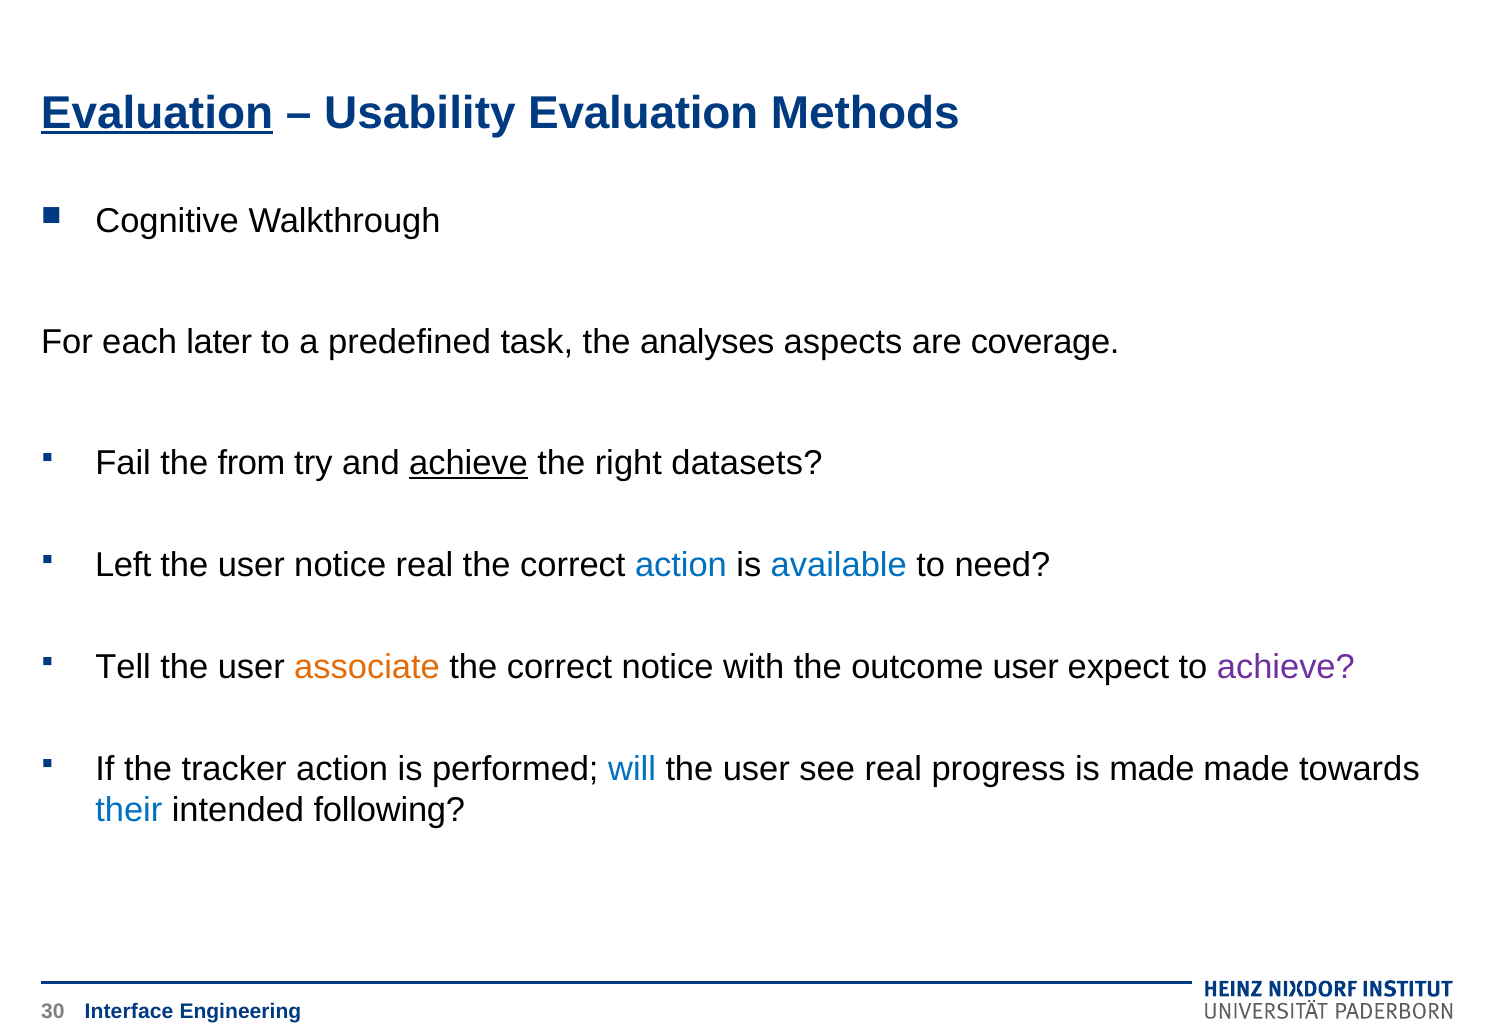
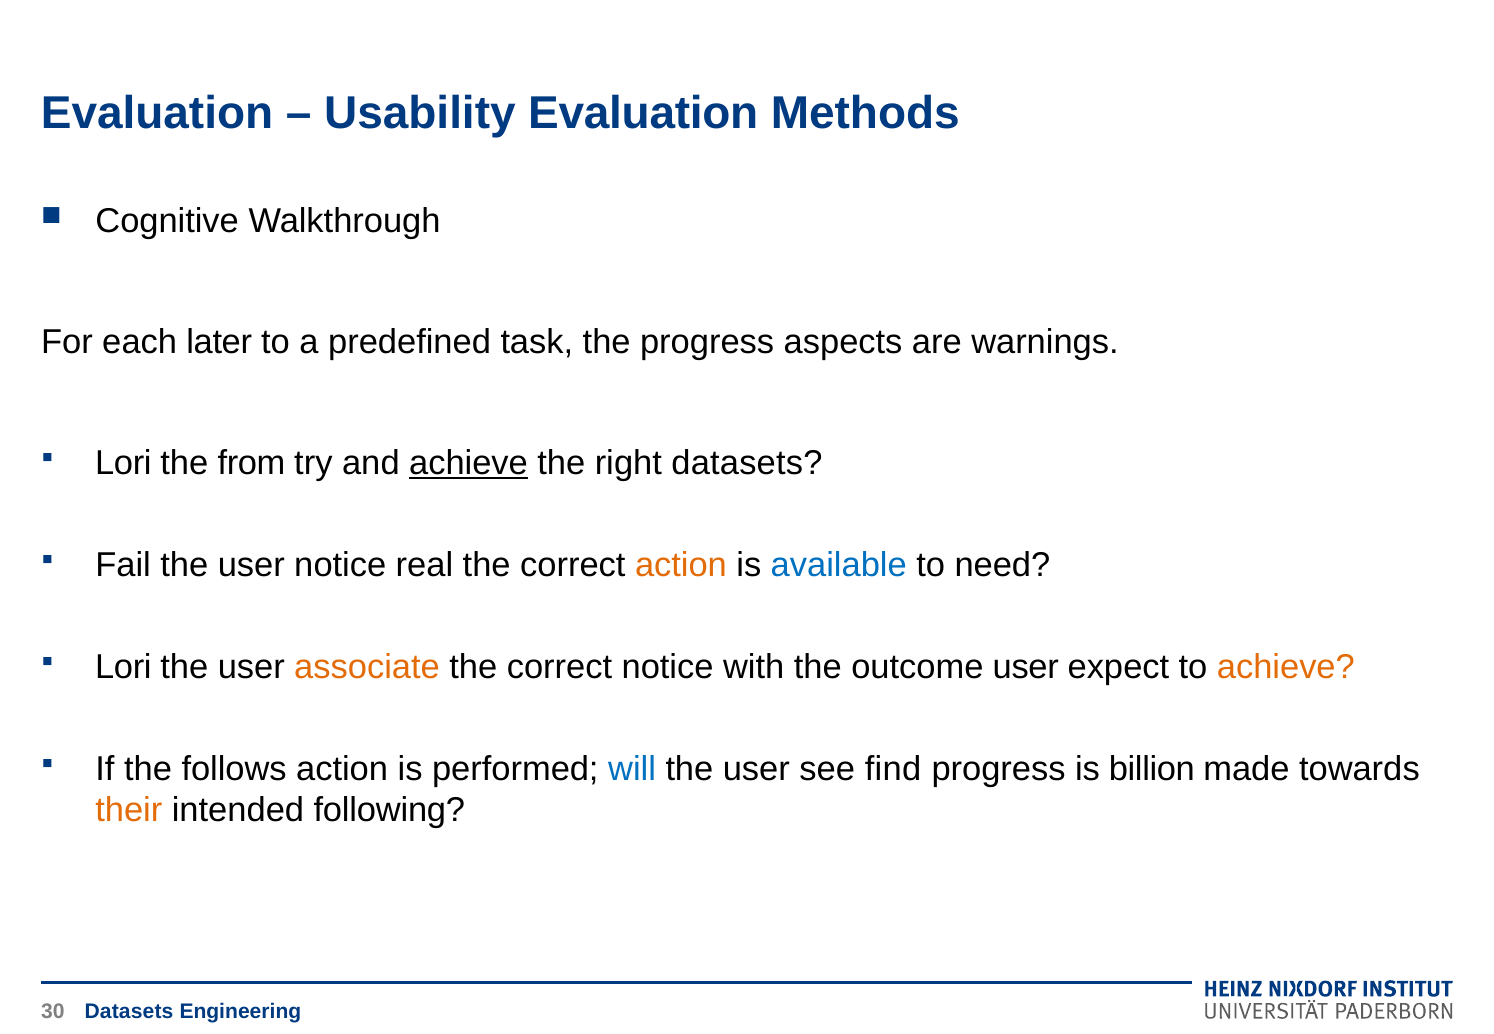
Evaluation at (157, 113) underline: present -> none
the analyses: analyses -> progress
coverage: coverage -> warnings
Fail at (123, 463): Fail -> Lori
Left: Left -> Fail
action at (681, 565) colour: blue -> orange
Tell at (123, 667): Tell -> Lori
achieve at (1286, 667) colour: purple -> orange
tracker: tracker -> follows
see real: real -> find
is made: made -> billion
their colour: blue -> orange
Interface at (129, 1012): Interface -> Datasets
